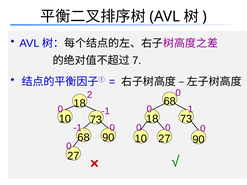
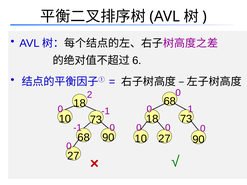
7: 7 -> 6
